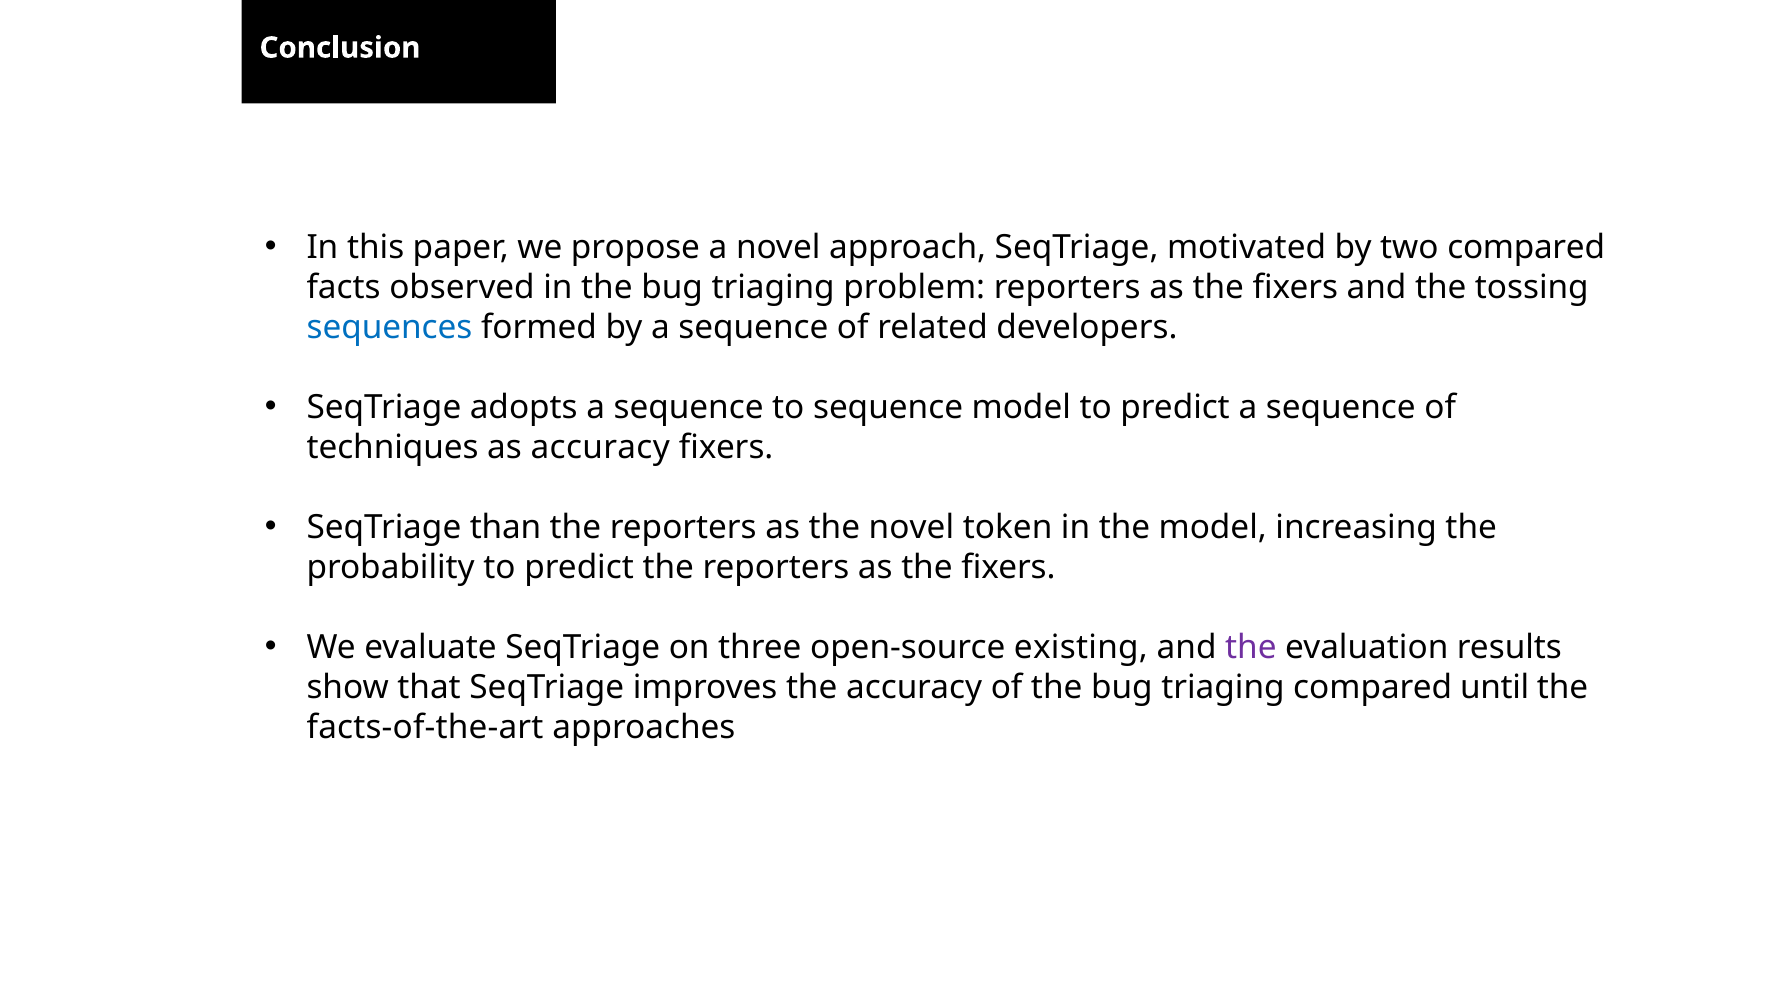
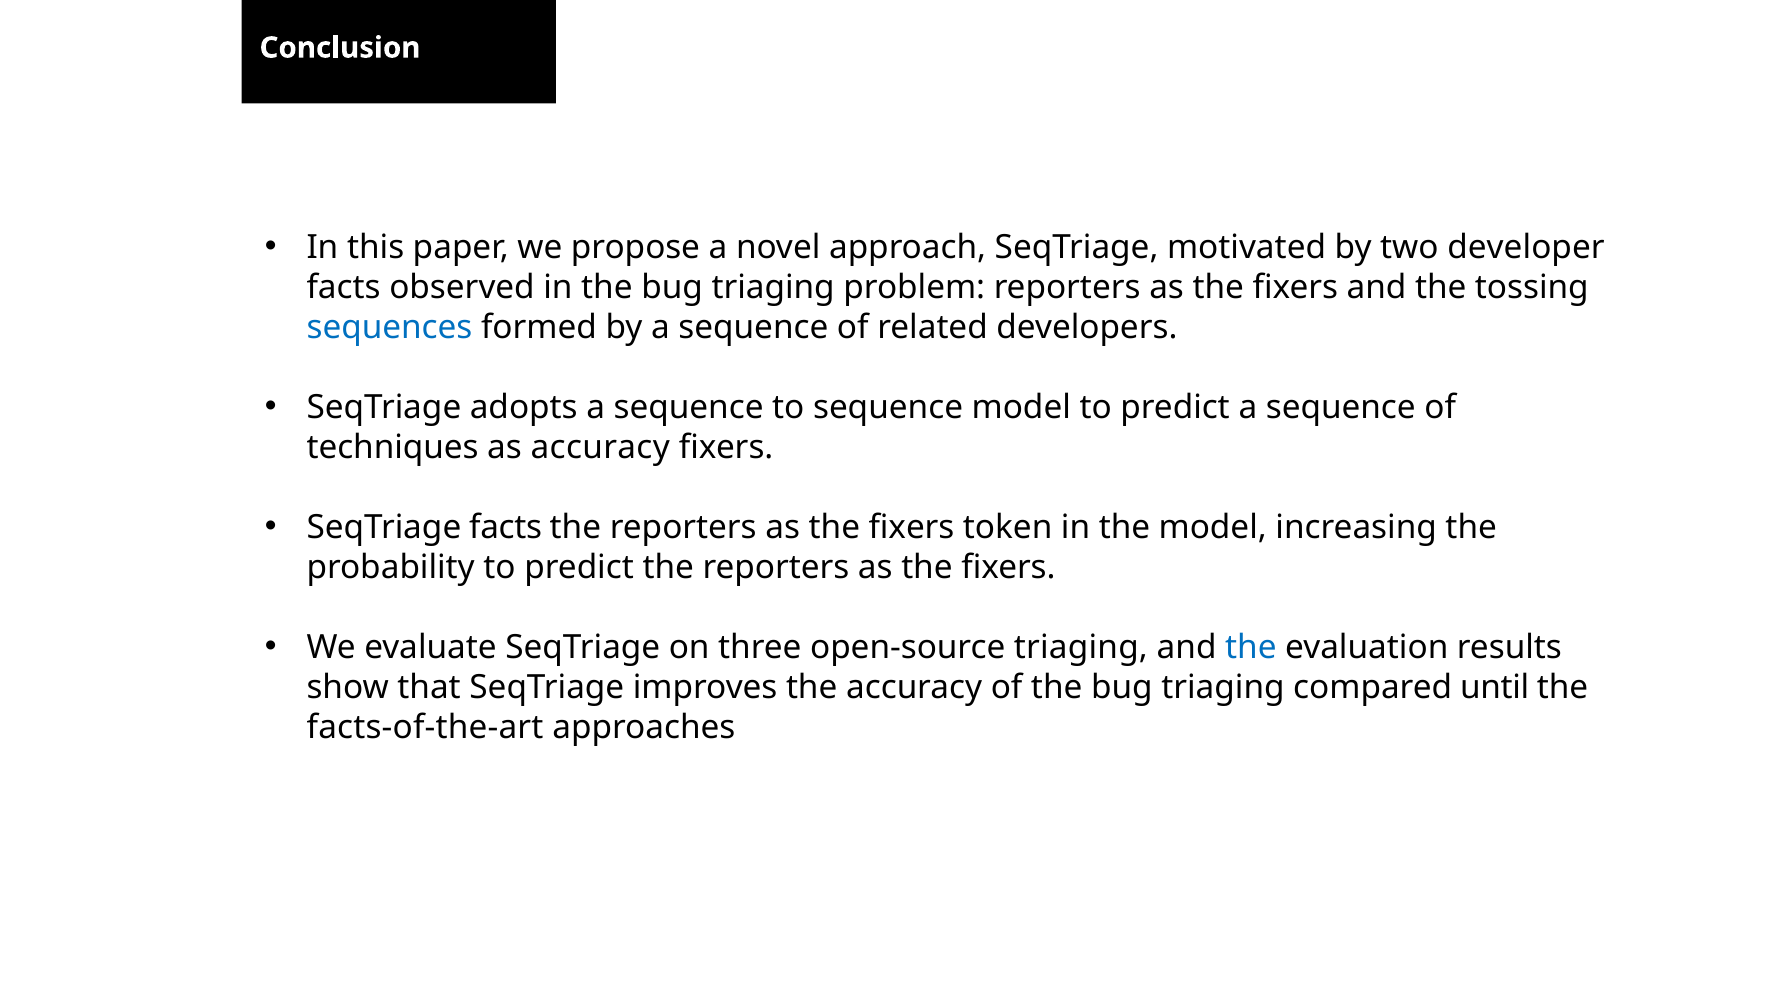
two compared: compared -> developer
SeqTriage than: than -> facts
novel at (911, 527): novel -> fixers
open-source existing: existing -> triaging
the at (1251, 648) colour: purple -> blue
